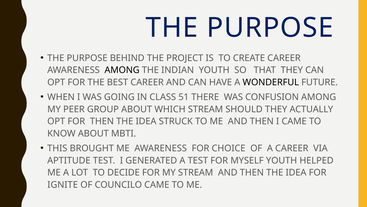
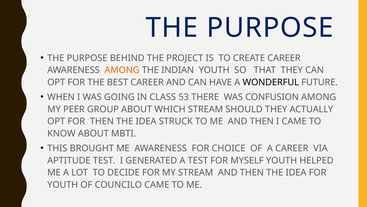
AMONG at (122, 70) colour: black -> orange
51: 51 -> 53
IGNITE at (63, 184): IGNITE -> YOUTH
